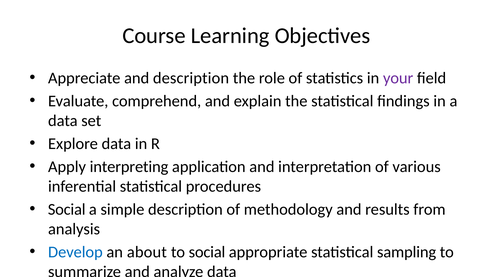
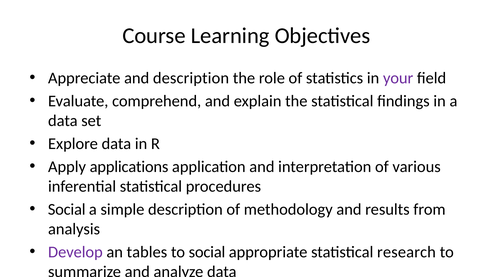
interpreting: interpreting -> applications
Develop colour: blue -> purple
an about: about -> tables
sampling: sampling -> research
